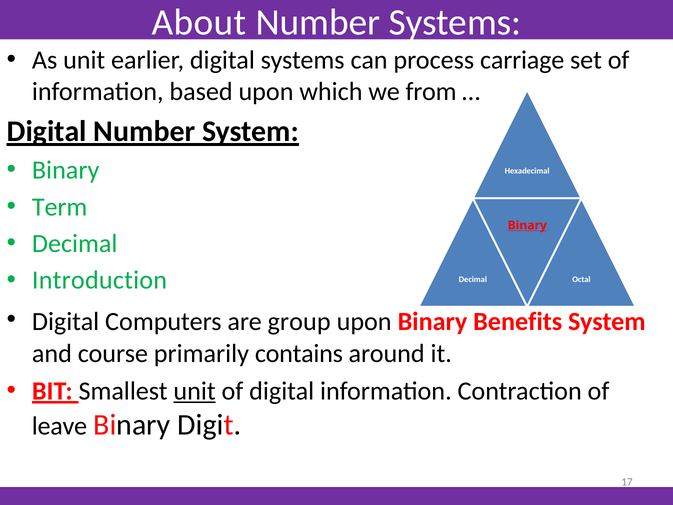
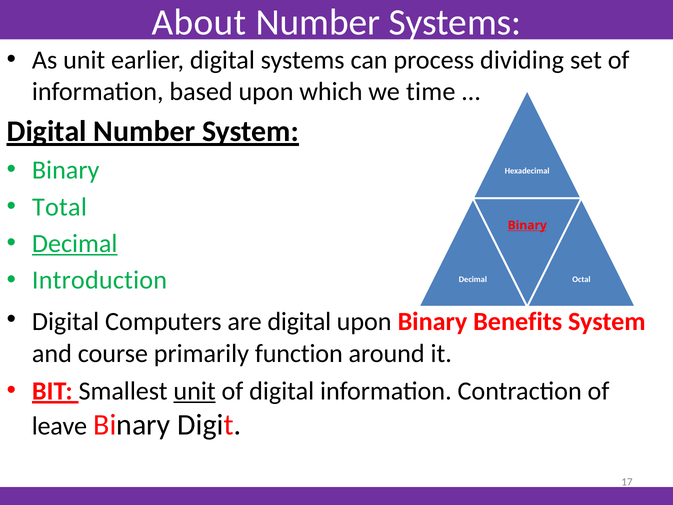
carriage: carriage -> dividing
from: from -> time
Term: Term -> Total
Decimal at (75, 243) underline: none -> present
are group: group -> digital
contains: contains -> function
